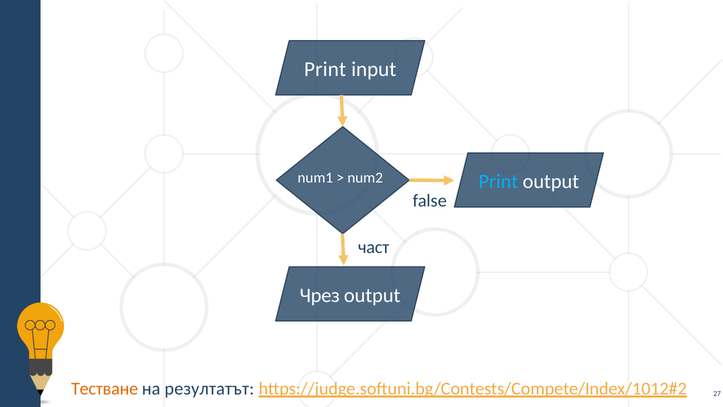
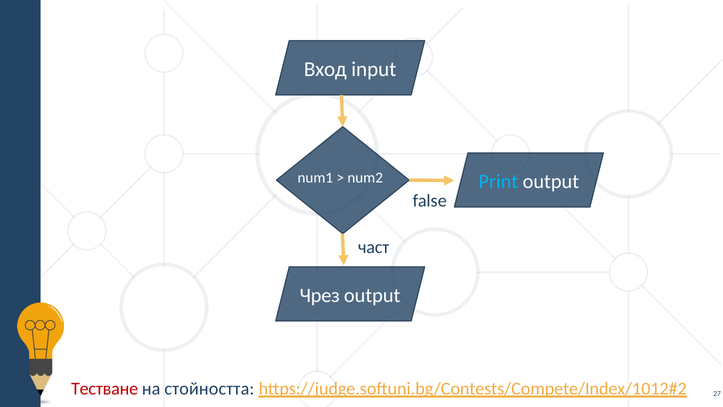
Print at (325, 69): Print -> Вход
Тестване colour: orange -> red
резултатът: резултатът -> стойността
